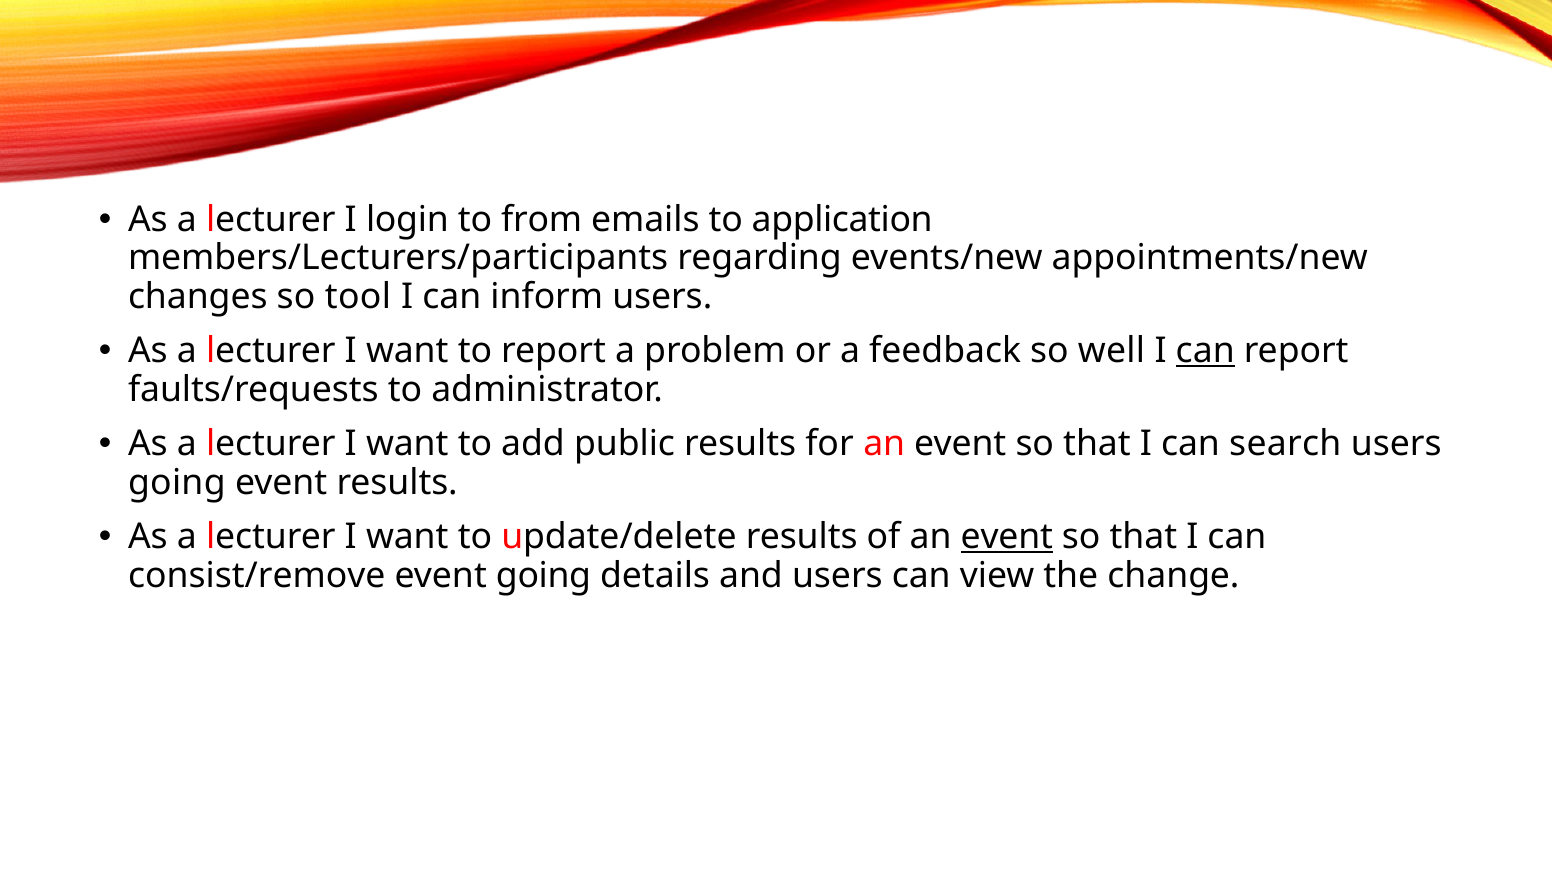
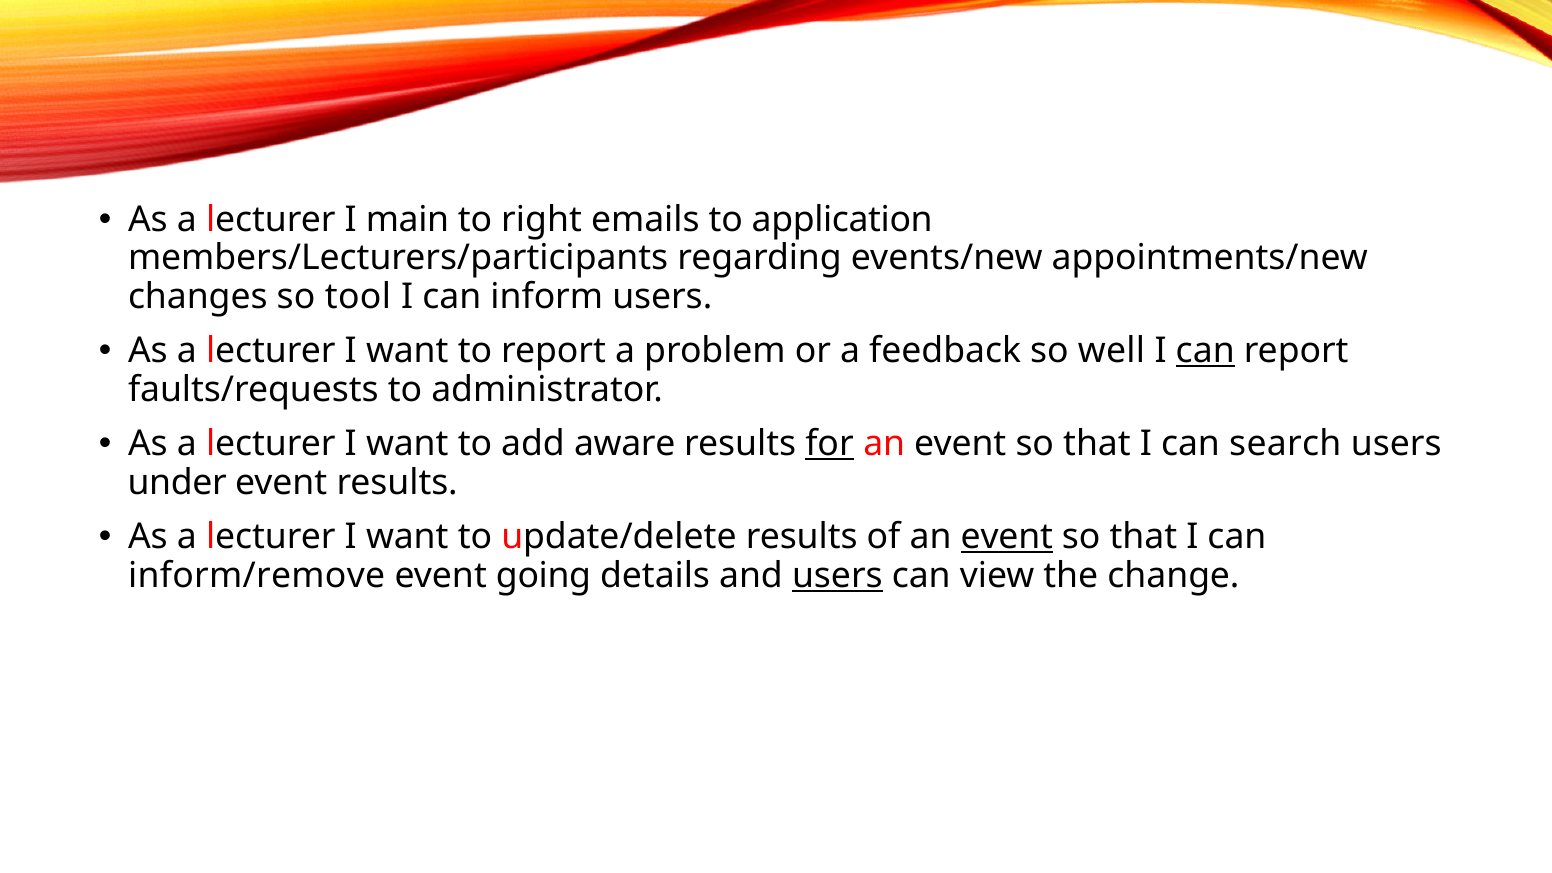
login: login -> main
from: from -> right
public: public -> aware
for underline: none -> present
going at (177, 482): going -> under
consist/remove: consist/remove -> inform/remove
users at (837, 575) underline: none -> present
